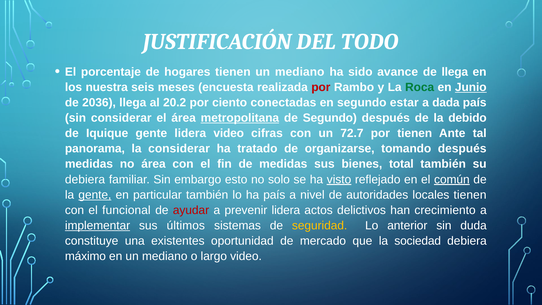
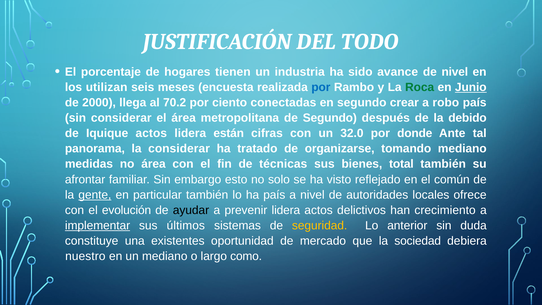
mediano at (300, 72): mediano -> industria
de llega: llega -> nivel
nuestra: nuestra -> utilizan
por at (321, 87) colour: red -> blue
2036: 2036 -> 2000
20.2: 20.2 -> 70.2
estar: estar -> crear
dada: dada -> robo
metropolitana underline: present -> none
Iquique gente: gente -> actos
lidera video: video -> están
72.7: 72.7 -> 32.0
por tienen: tienen -> donde
tomando después: después -> mediano
de medidas: medidas -> técnicas
debiera at (85, 179): debiera -> afrontar
visto underline: present -> none
común underline: present -> none
locales tienen: tienen -> ofrece
funcional: funcional -> evolución
ayudar colour: red -> black
máximo: máximo -> nuestro
largo video: video -> como
